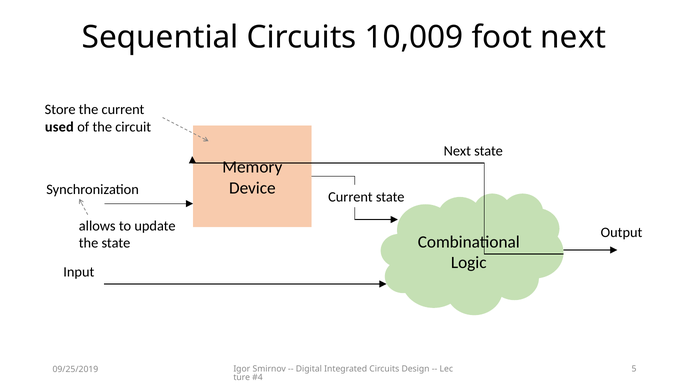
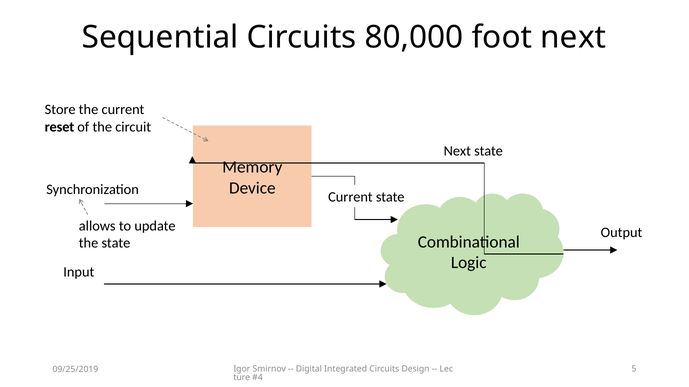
10,009: 10,009 -> 80,000
used: used -> reset
